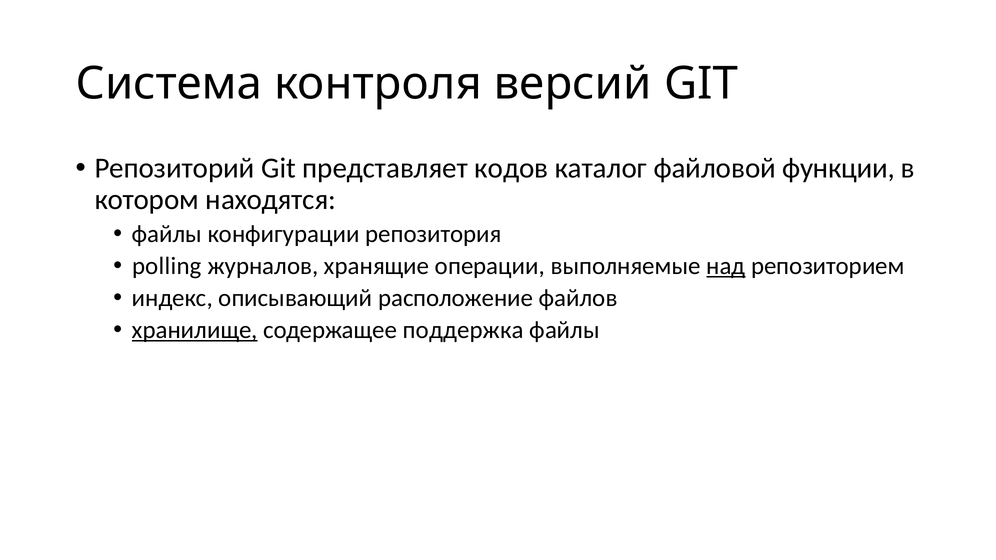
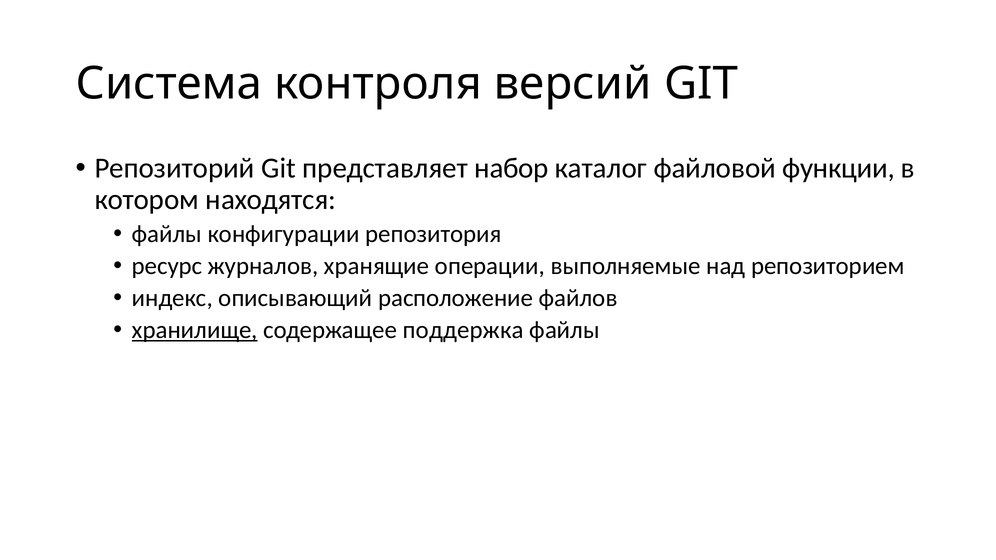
кодов: кодов -> набор
polling: polling -> ресурс
над underline: present -> none
